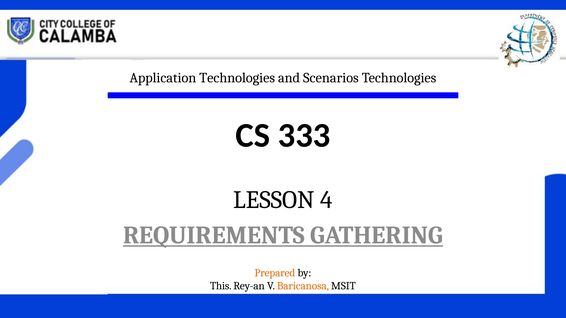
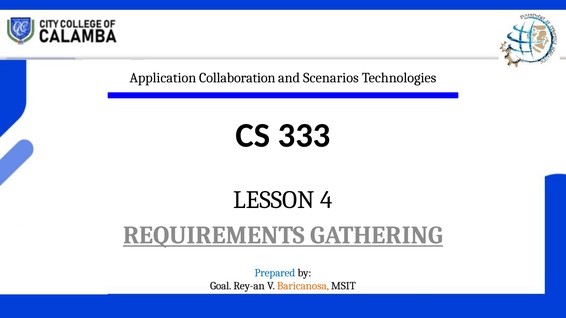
Application Technologies: Technologies -> Collaboration
Prepared colour: orange -> blue
This: This -> Goal
